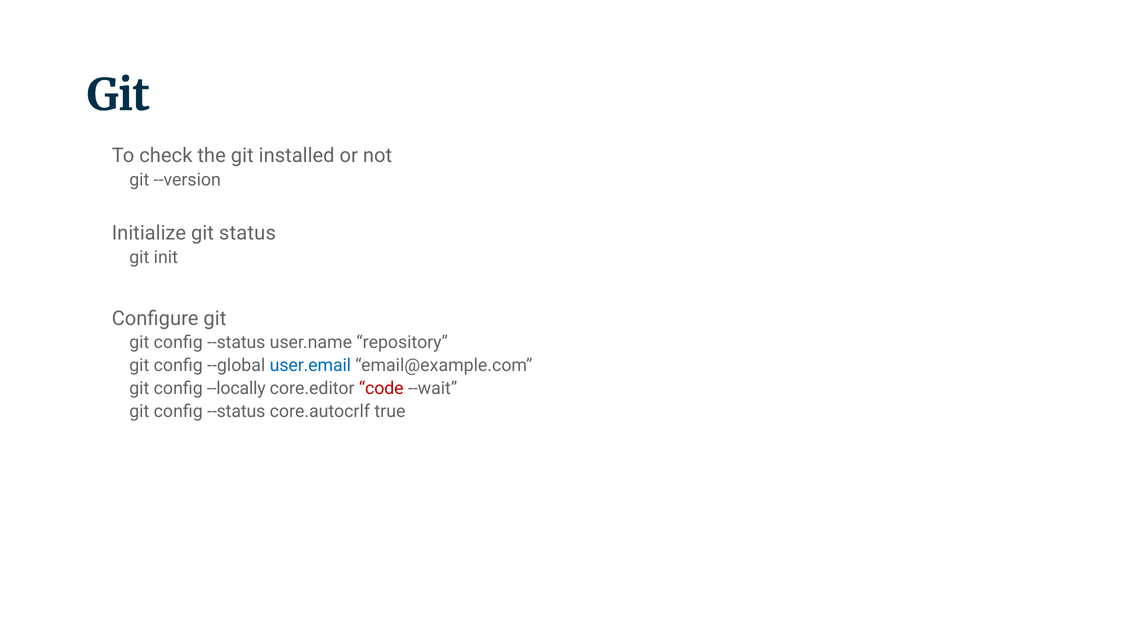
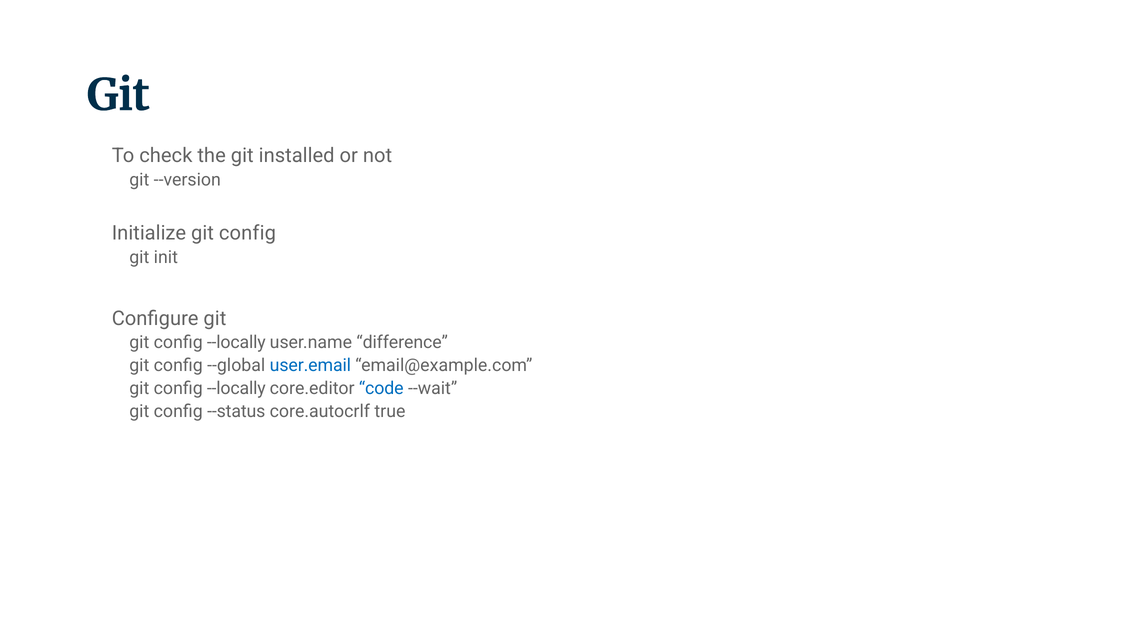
status at (247, 233): status -> config
--status at (236, 342): --status -> --locally
repository: repository -> difference
code colour: red -> blue
